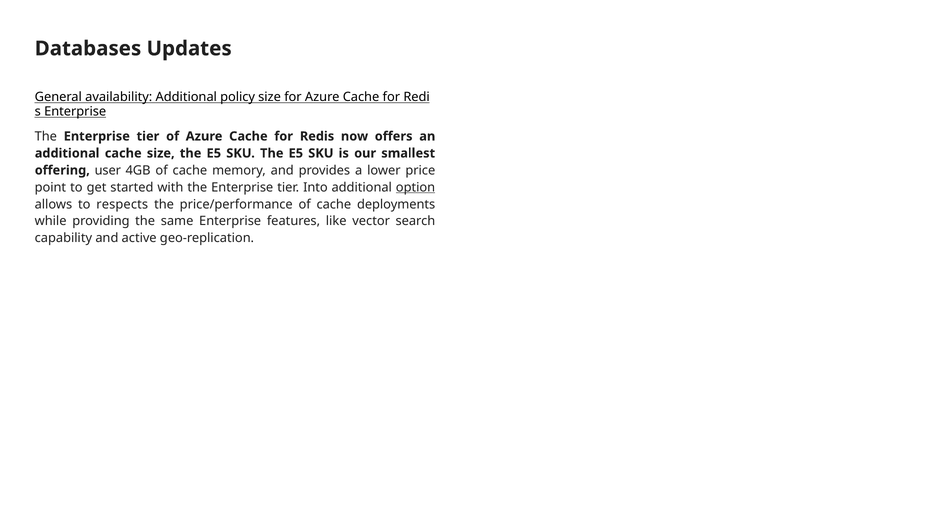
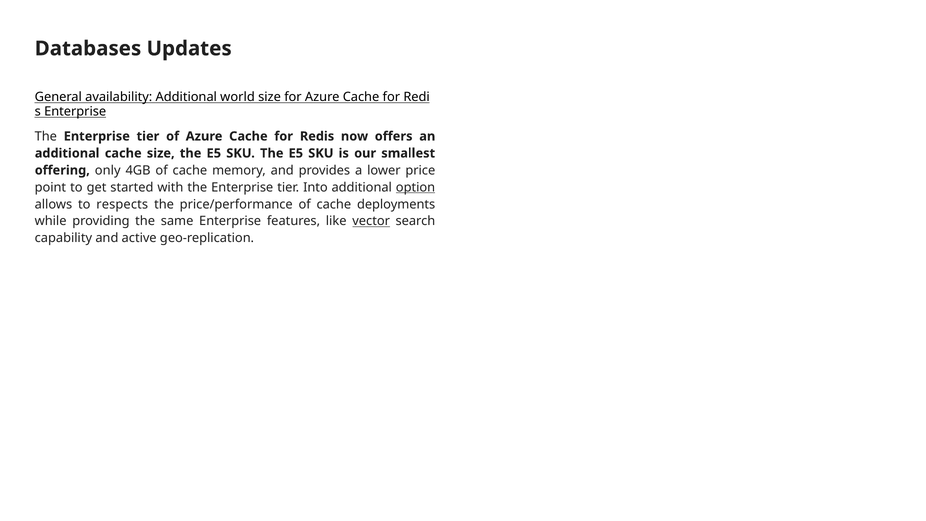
policy: policy -> world
user: user -> only
vector underline: none -> present
